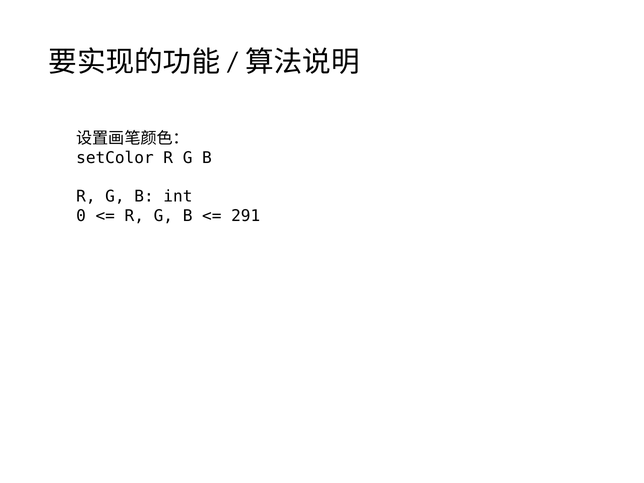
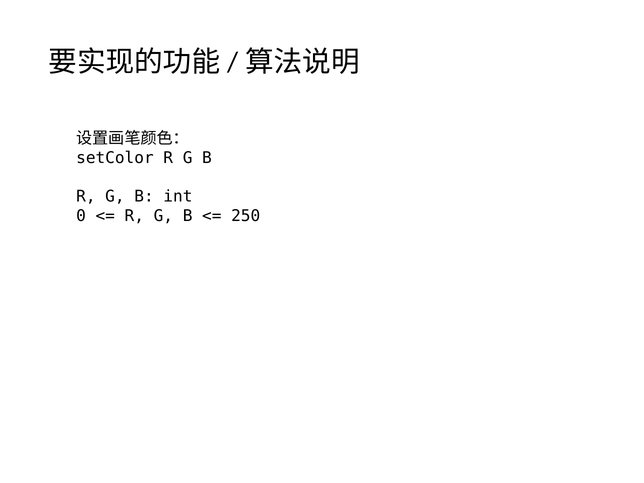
291: 291 -> 250
